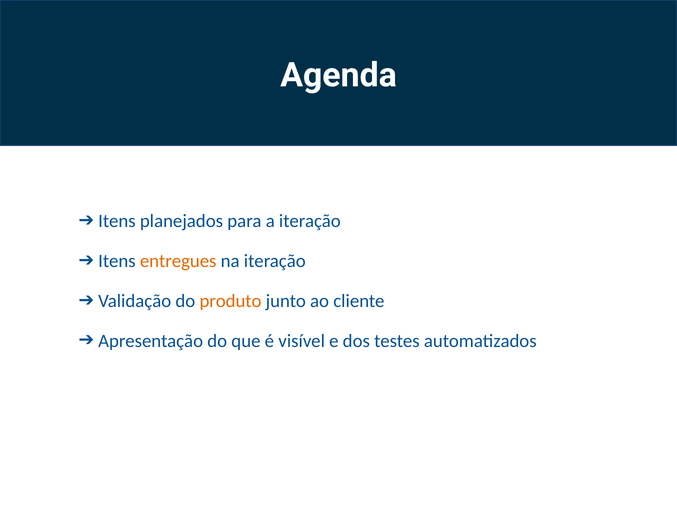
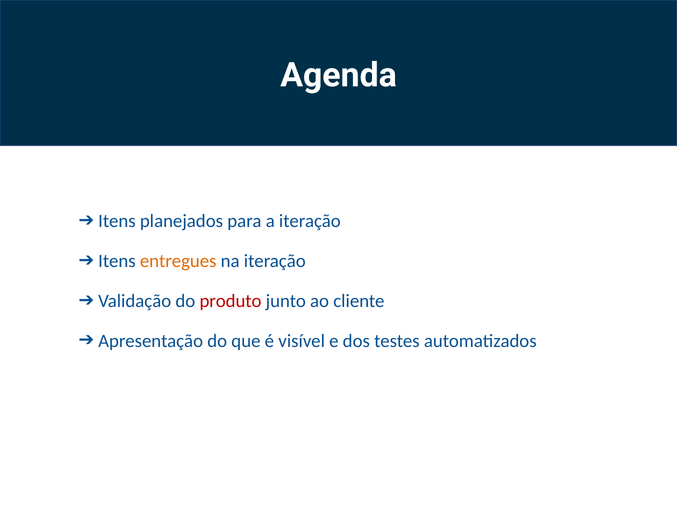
produto colour: orange -> red
